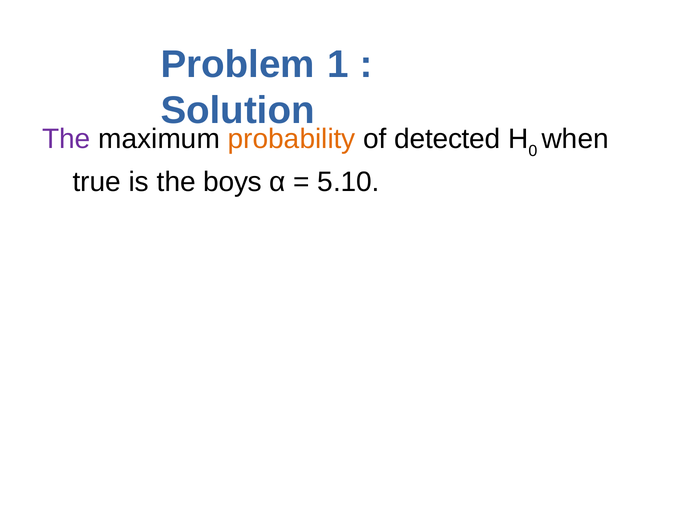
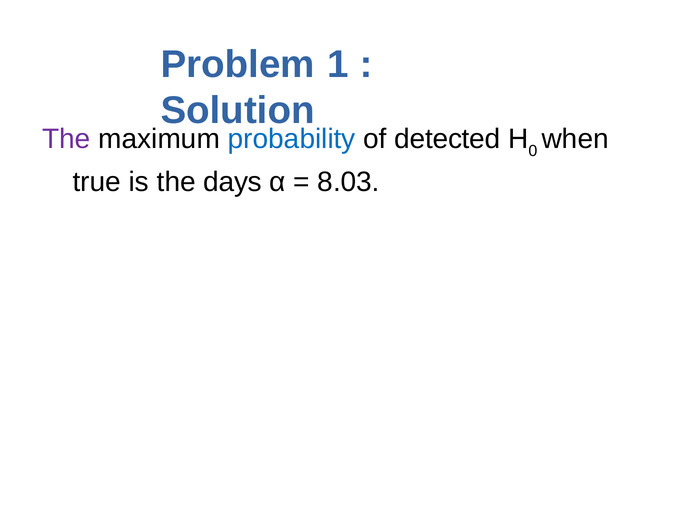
probability colour: orange -> blue
boys: boys -> days
5.10: 5.10 -> 8.03
